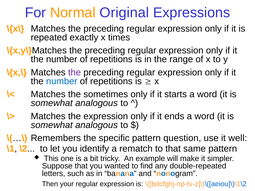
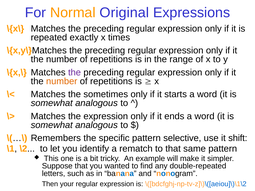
number at (62, 81) colour: blue -> orange
question: question -> selective
well: well -> shift
